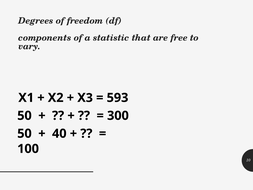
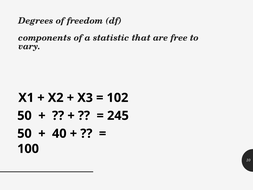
593: 593 -> 102
300: 300 -> 245
